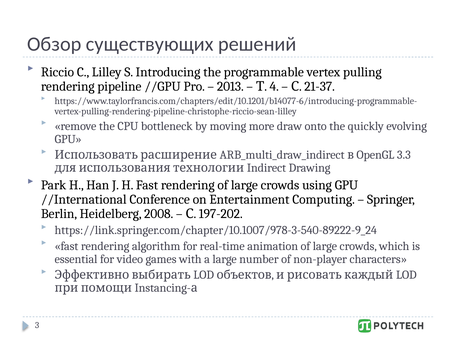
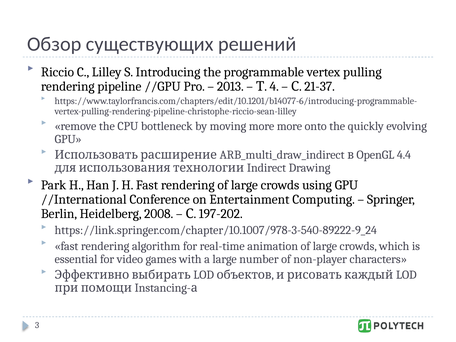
more draw: draw -> more
3.3: 3.3 -> 4.4
